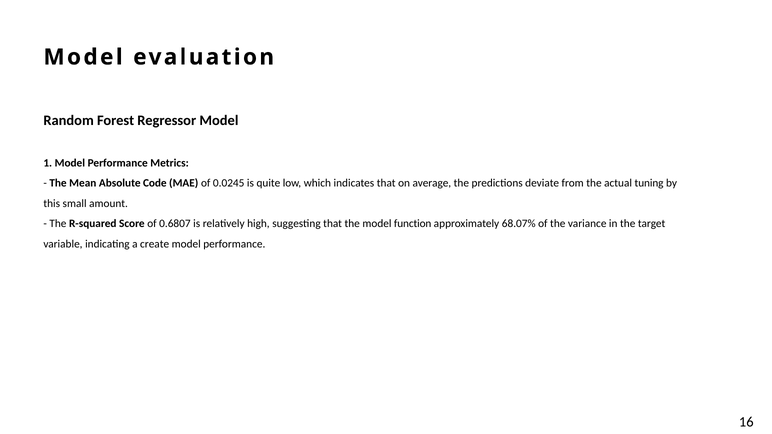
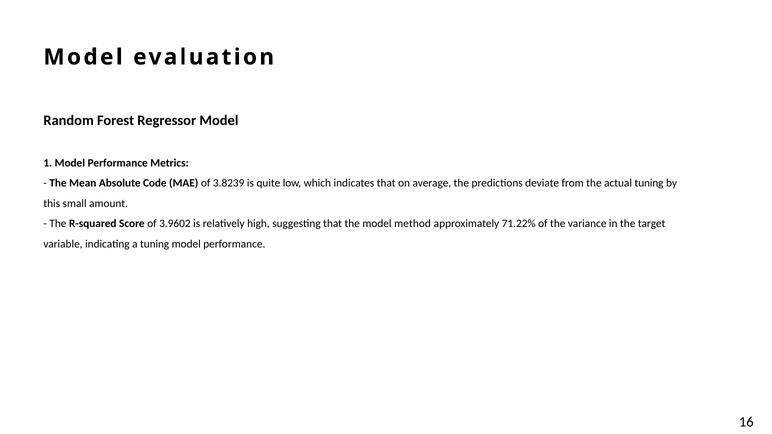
0.0245: 0.0245 -> 3.8239
0.6807: 0.6807 -> 3.9602
function: function -> method
68.07%: 68.07% -> 71.22%
a create: create -> tuning
